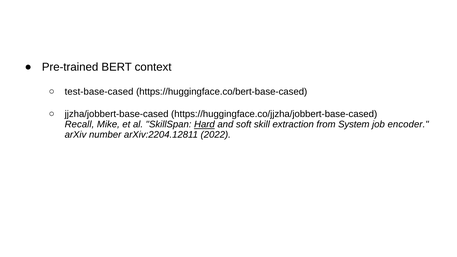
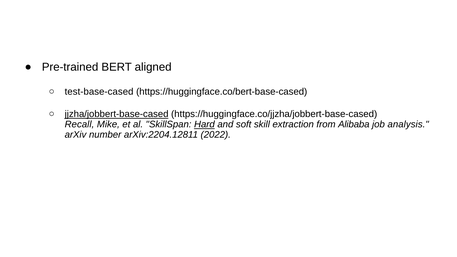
context: context -> aligned
jjzha/jobbert-base-cased underline: none -> present
System: System -> Alibaba
encoder: encoder -> analysis
